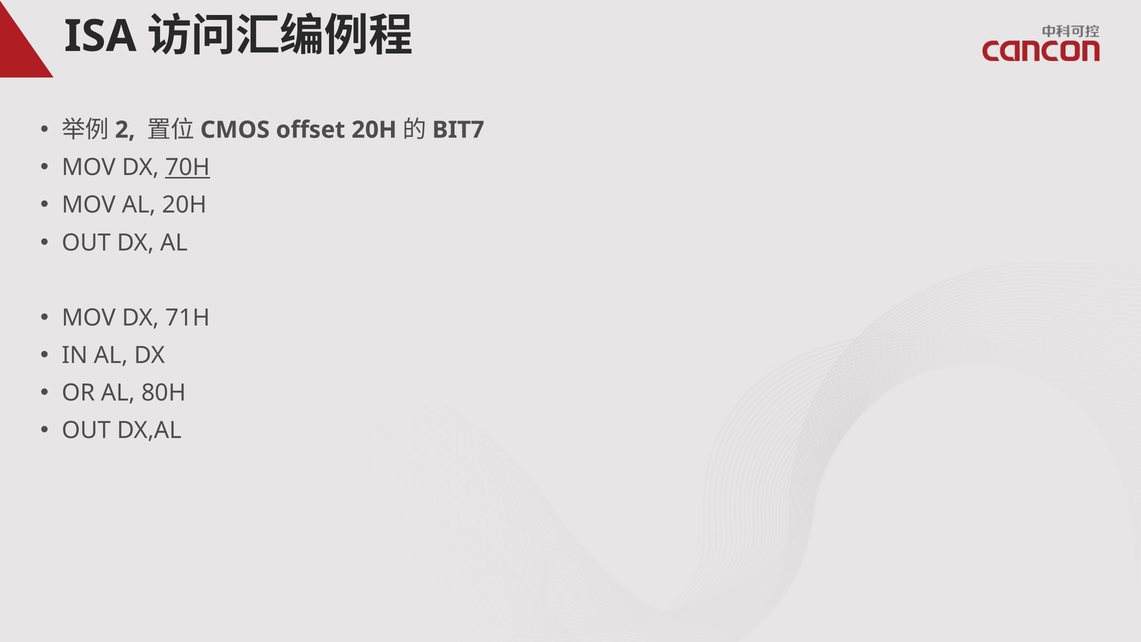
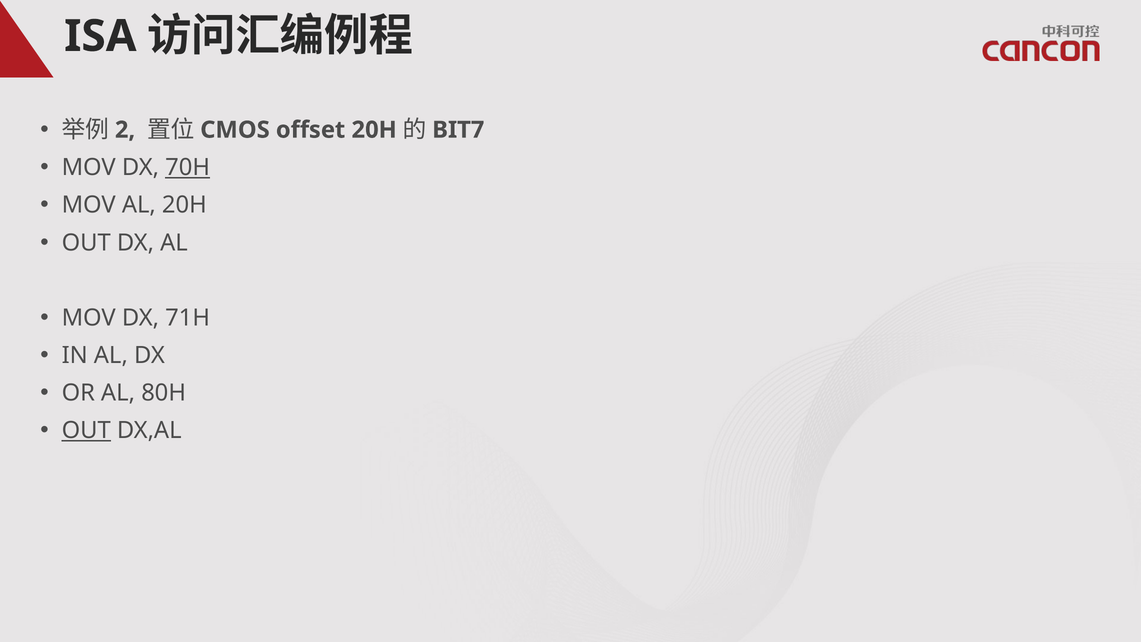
OUT at (86, 431) underline: none -> present
